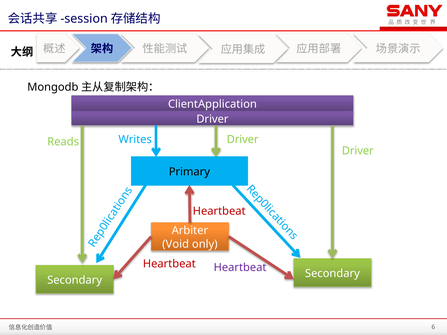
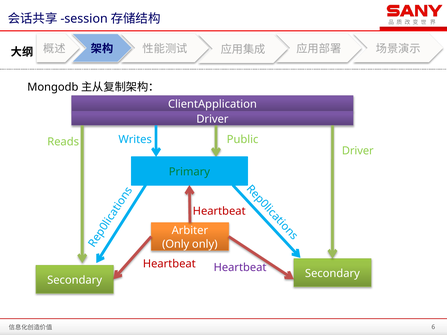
Driver at (243, 140): Driver -> Public
Primary colour: black -> green
Void at (176, 244): Void -> Only
